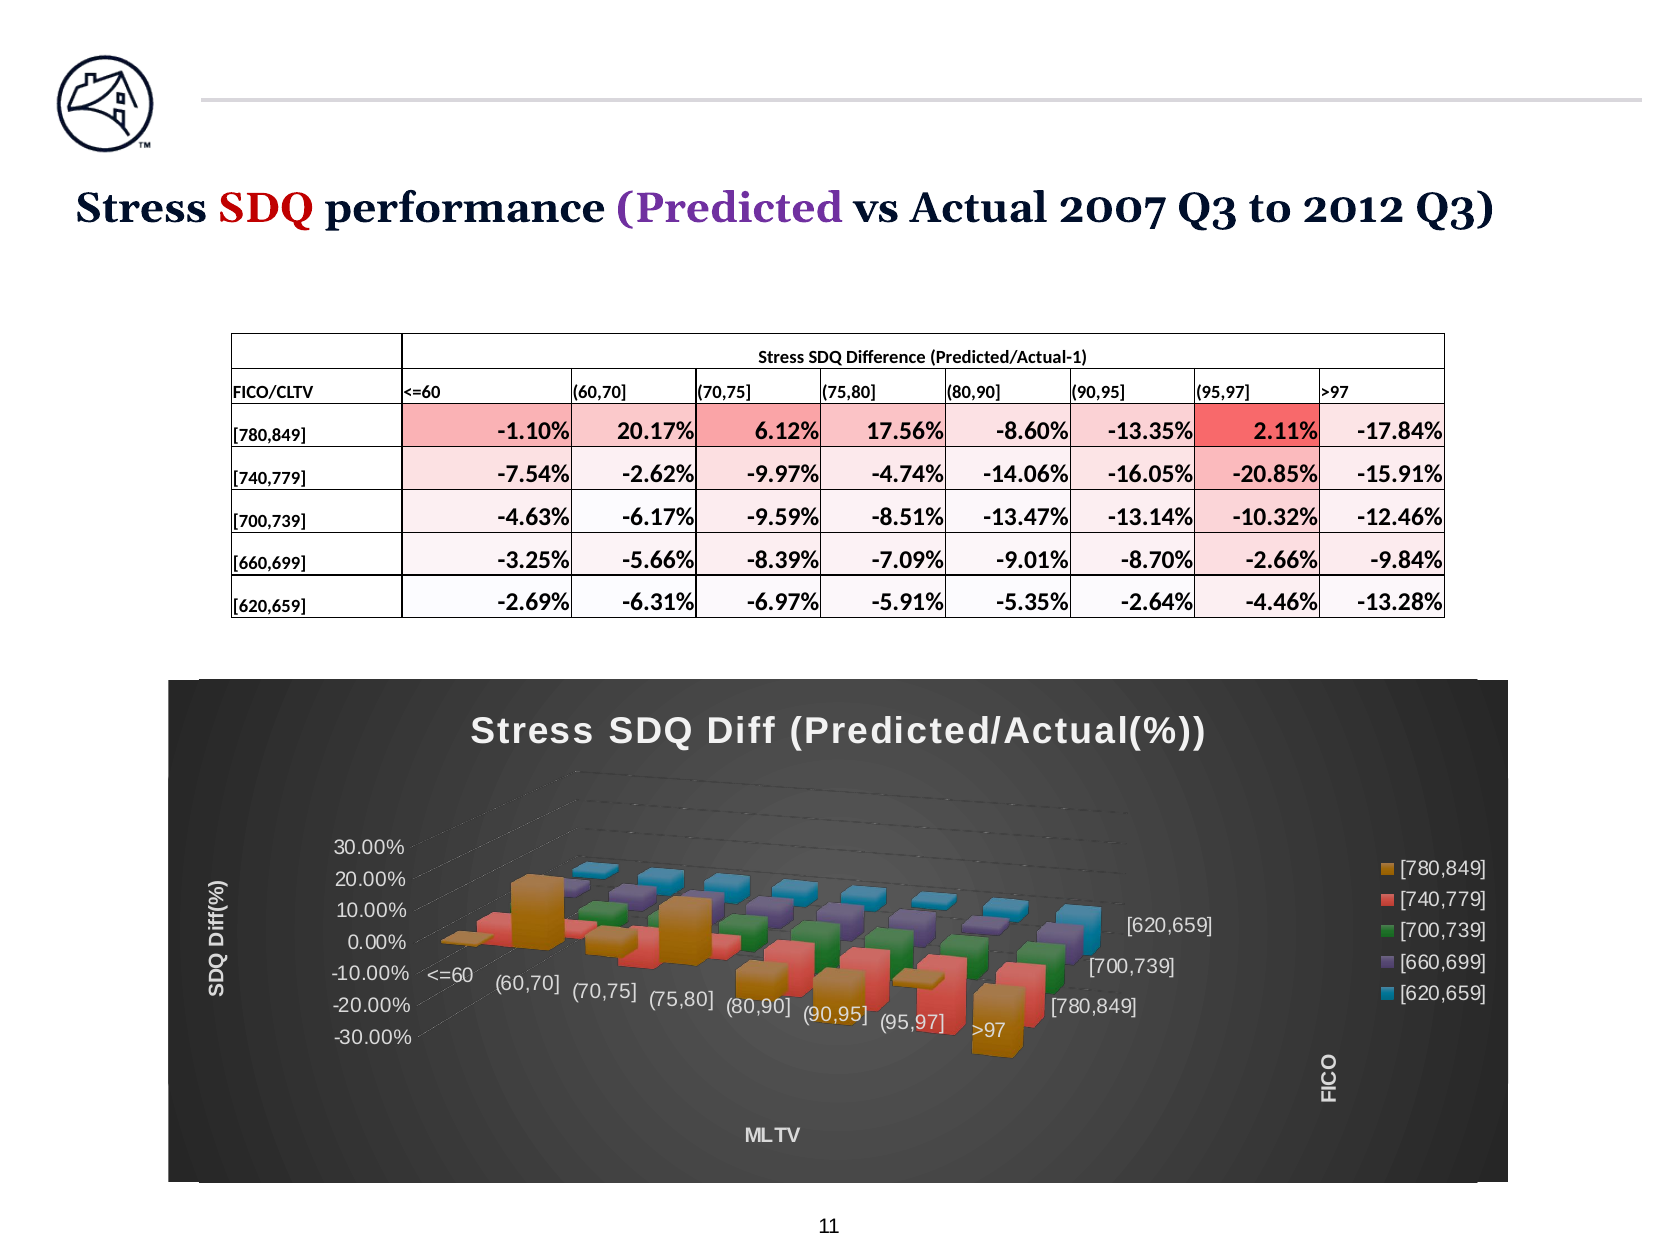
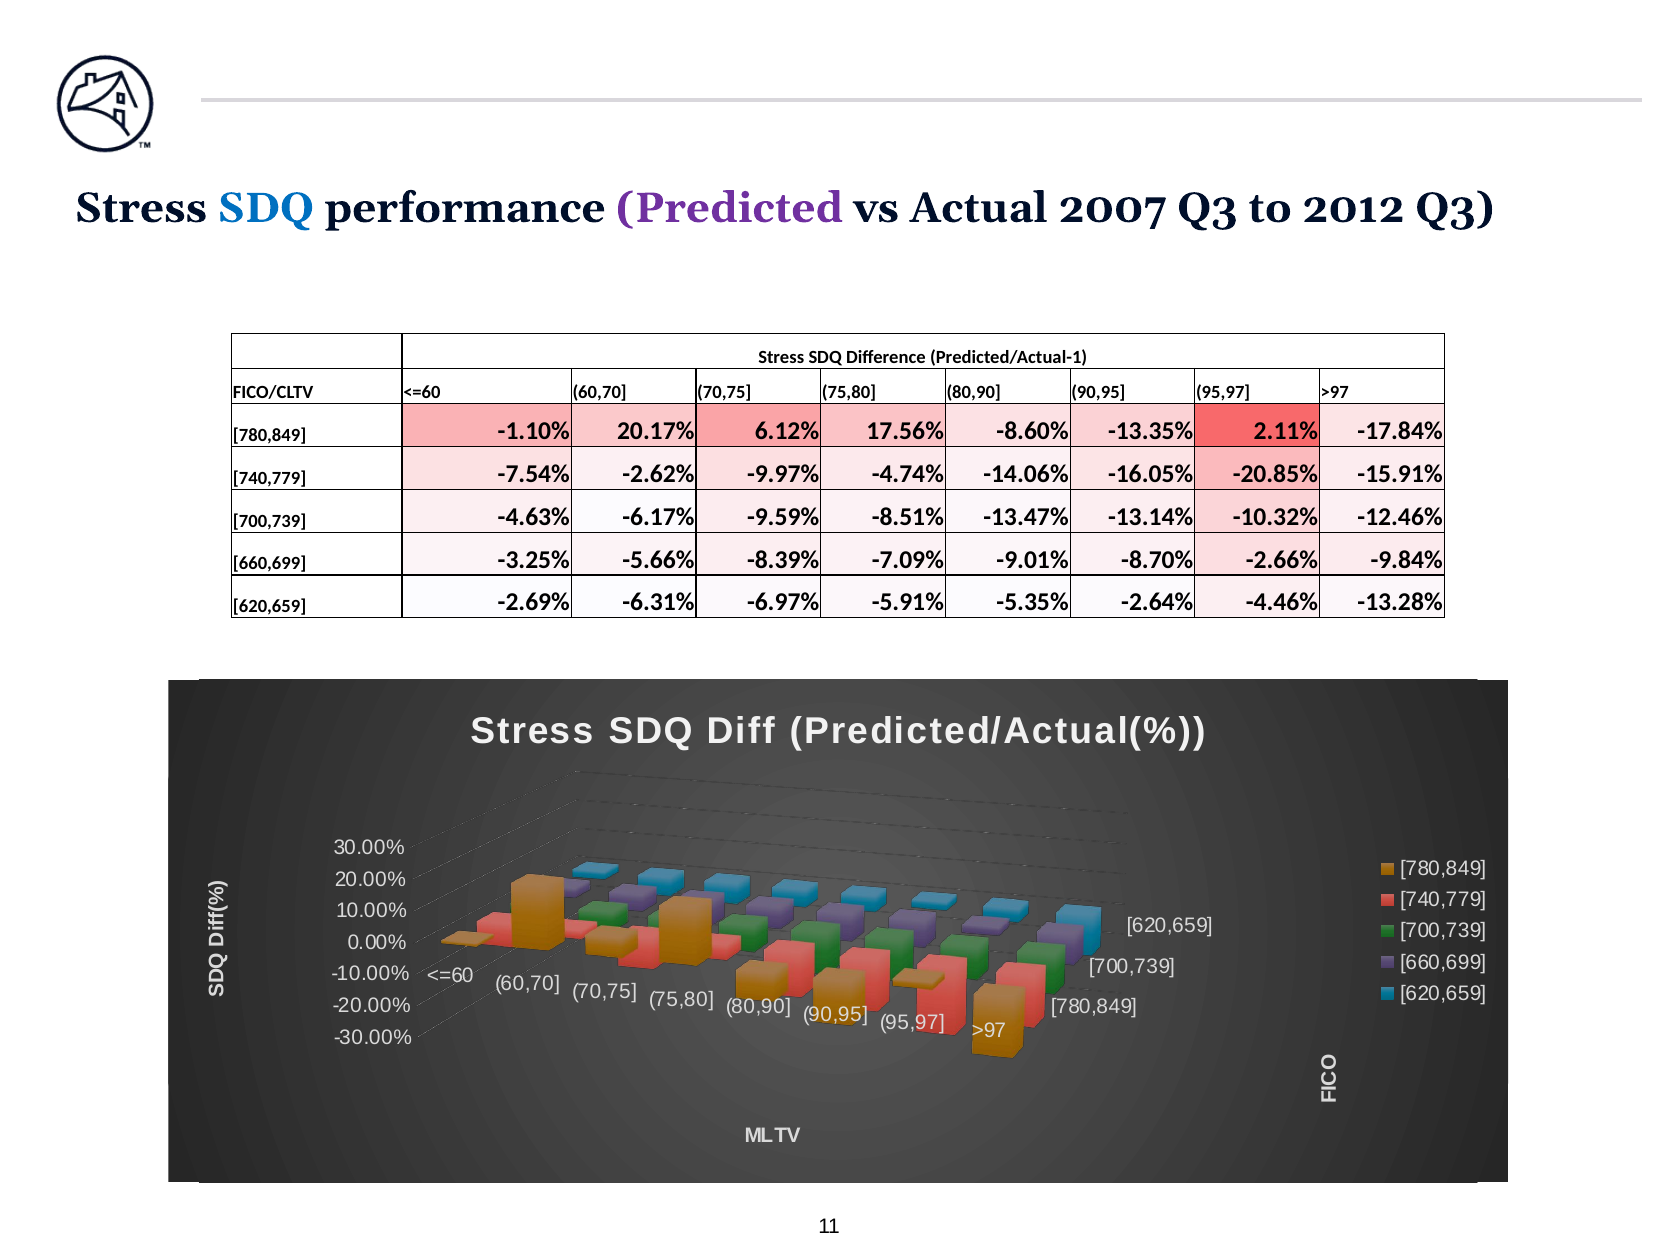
SDQ at (266, 208) colour: red -> blue
